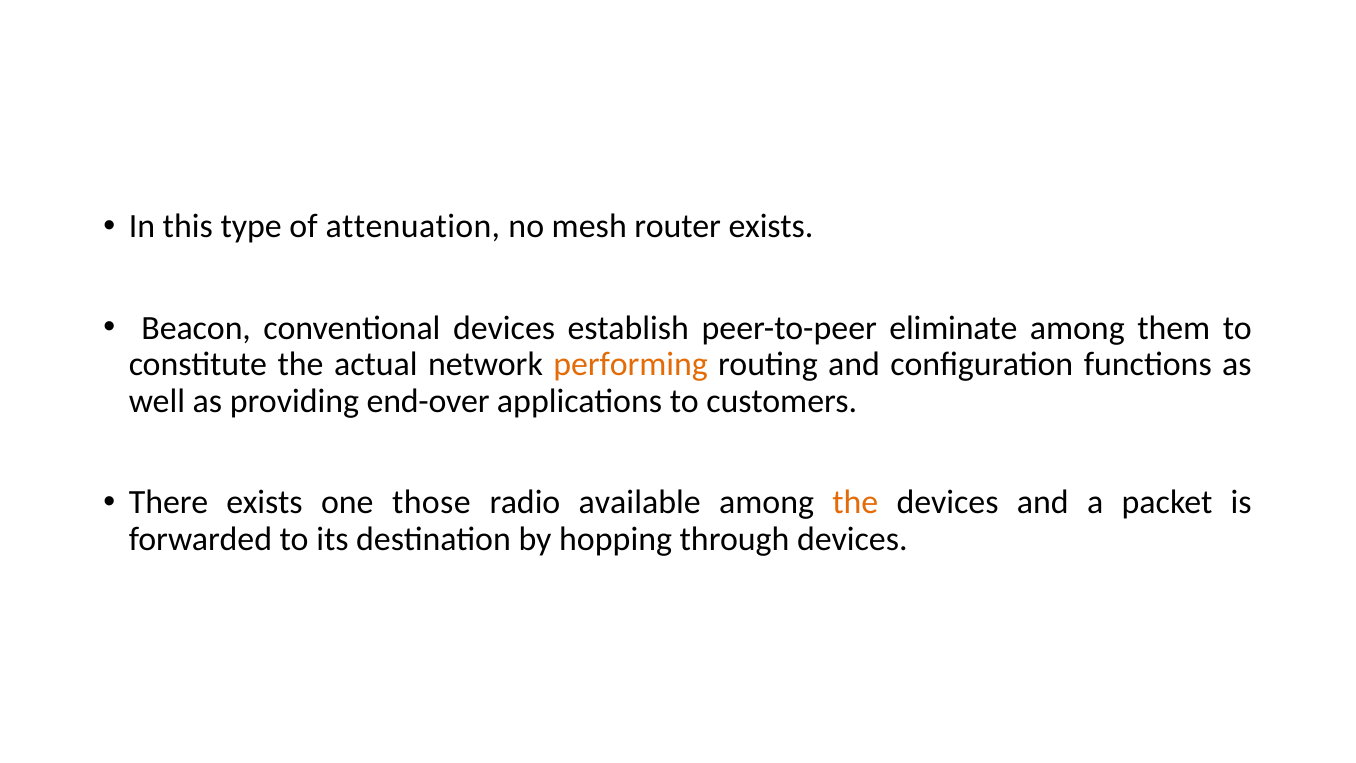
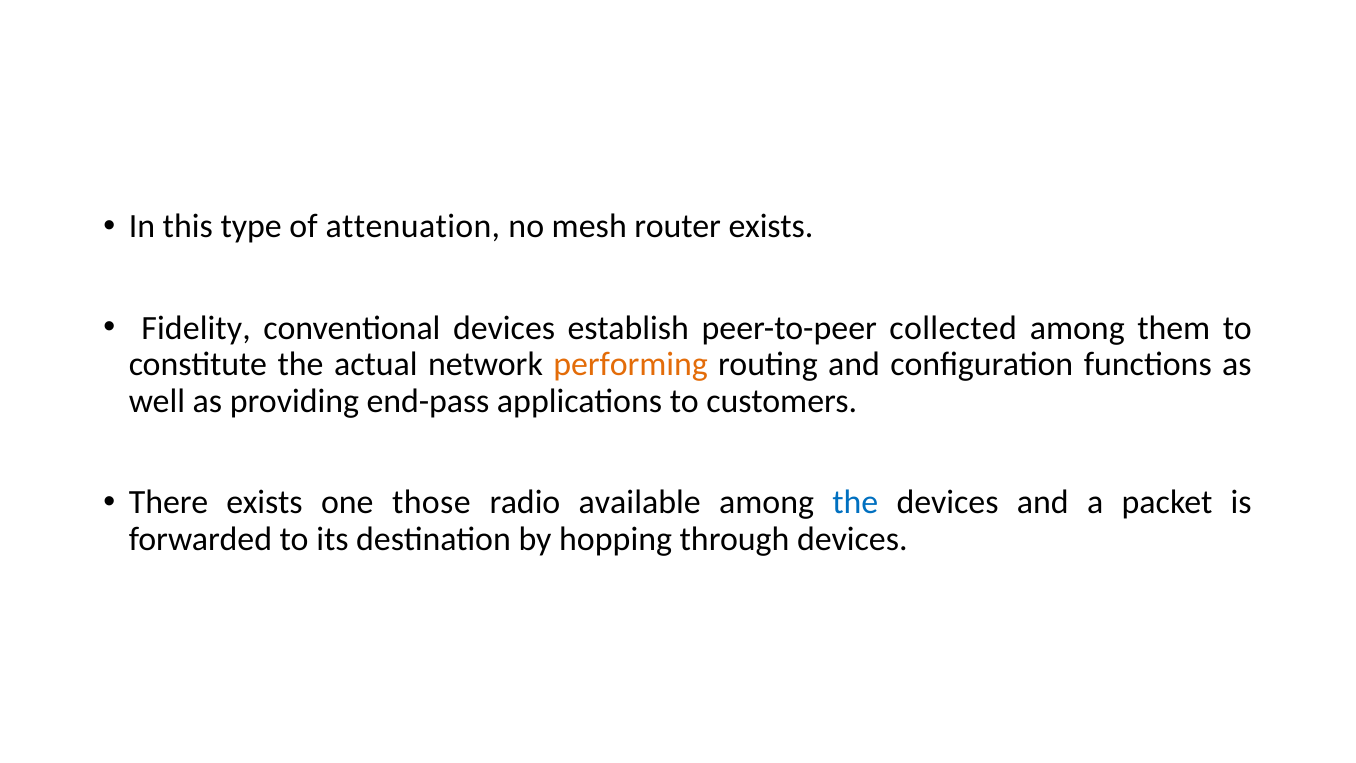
Beacon: Beacon -> Fidelity
eliminate: eliminate -> collected
end-over: end-over -> end-pass
the at (855, 502) colour: orange -> blue
